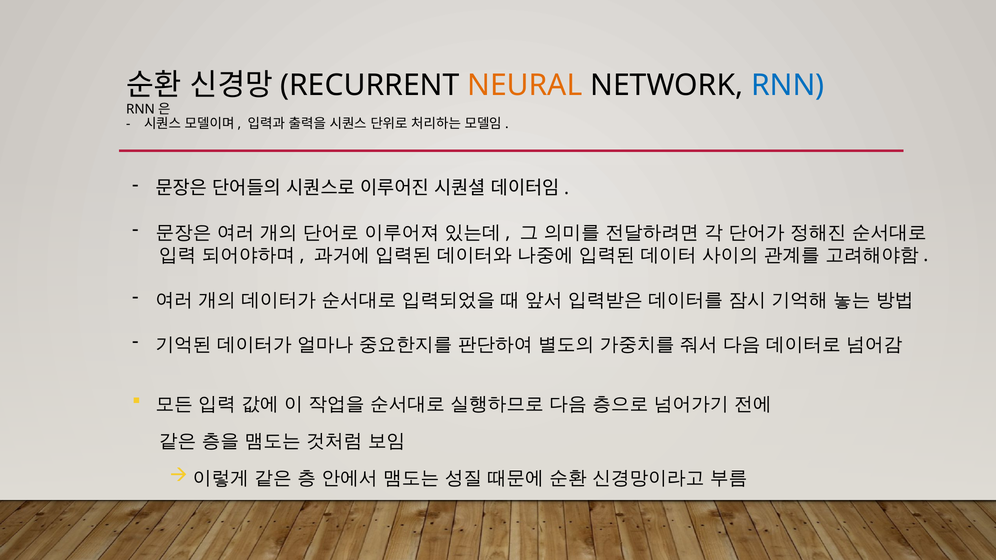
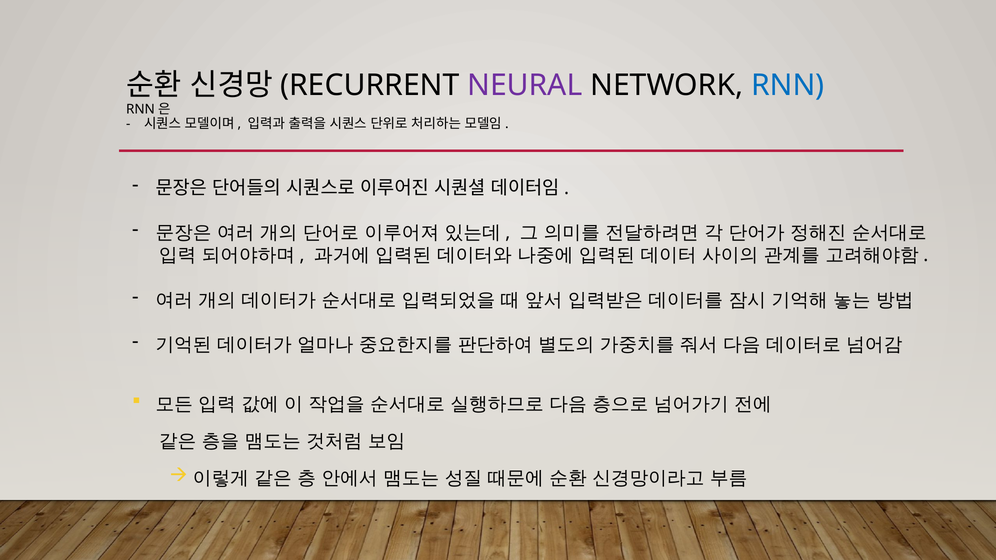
NEURAL colour: orange -> purple
